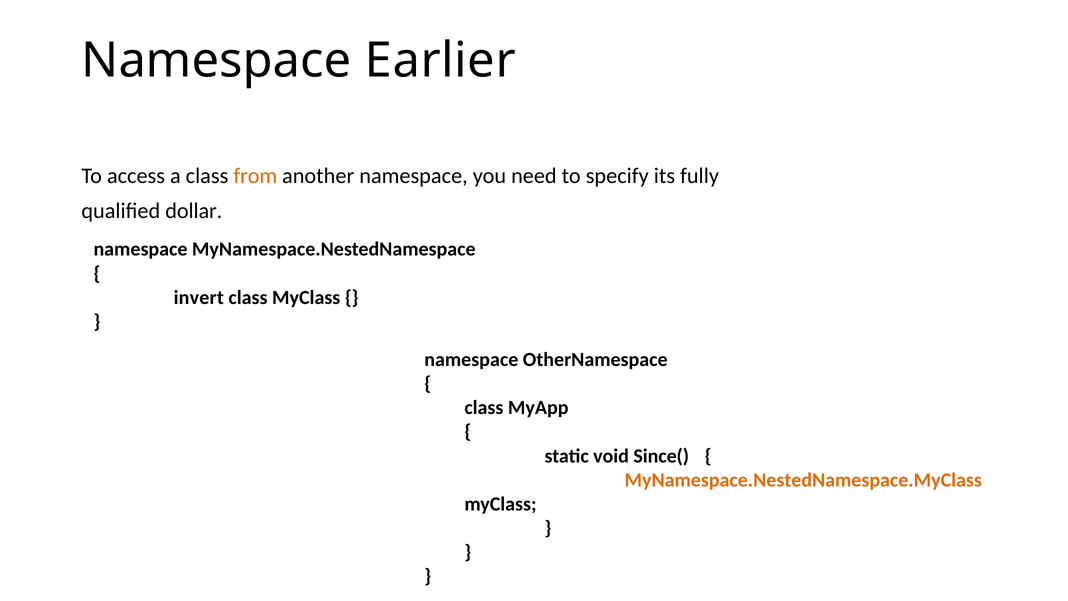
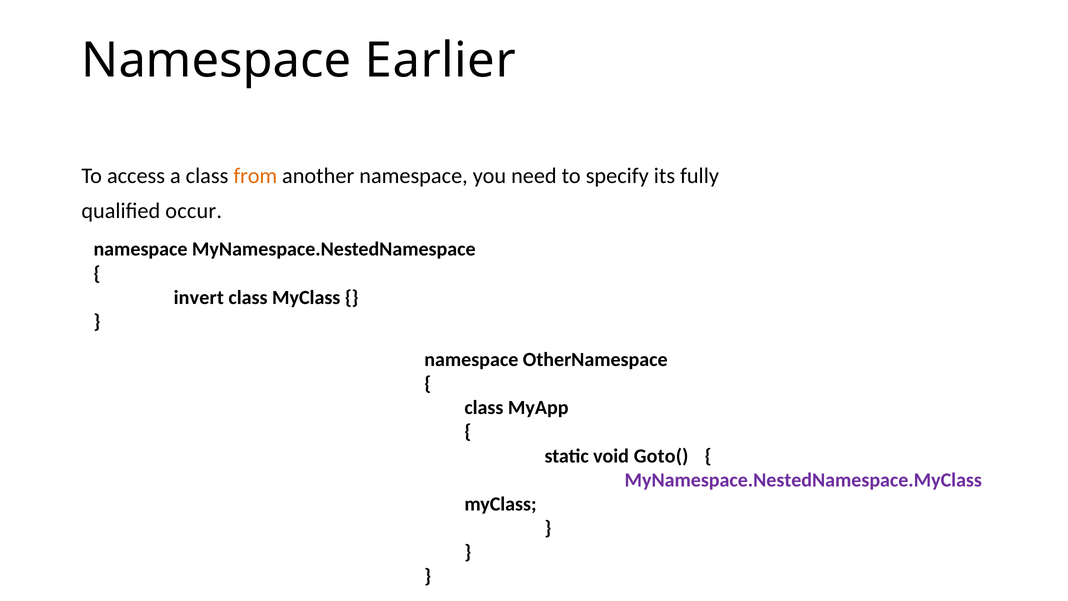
dollar: dollar -> occur
Since(: Since( -> Goto(
MyNamespace.NestedNamespace.MyClass colour: orange -> purple
